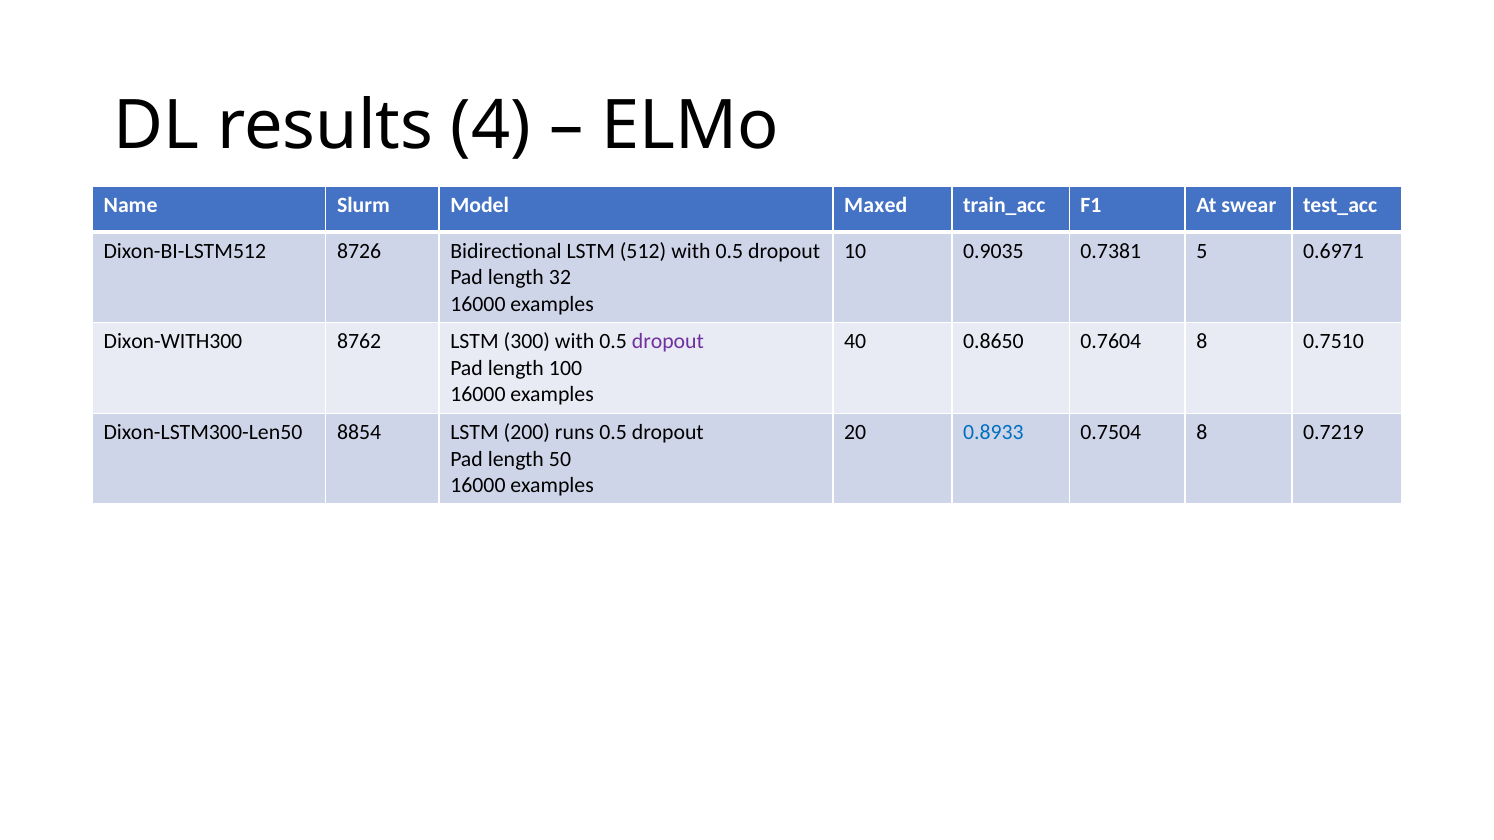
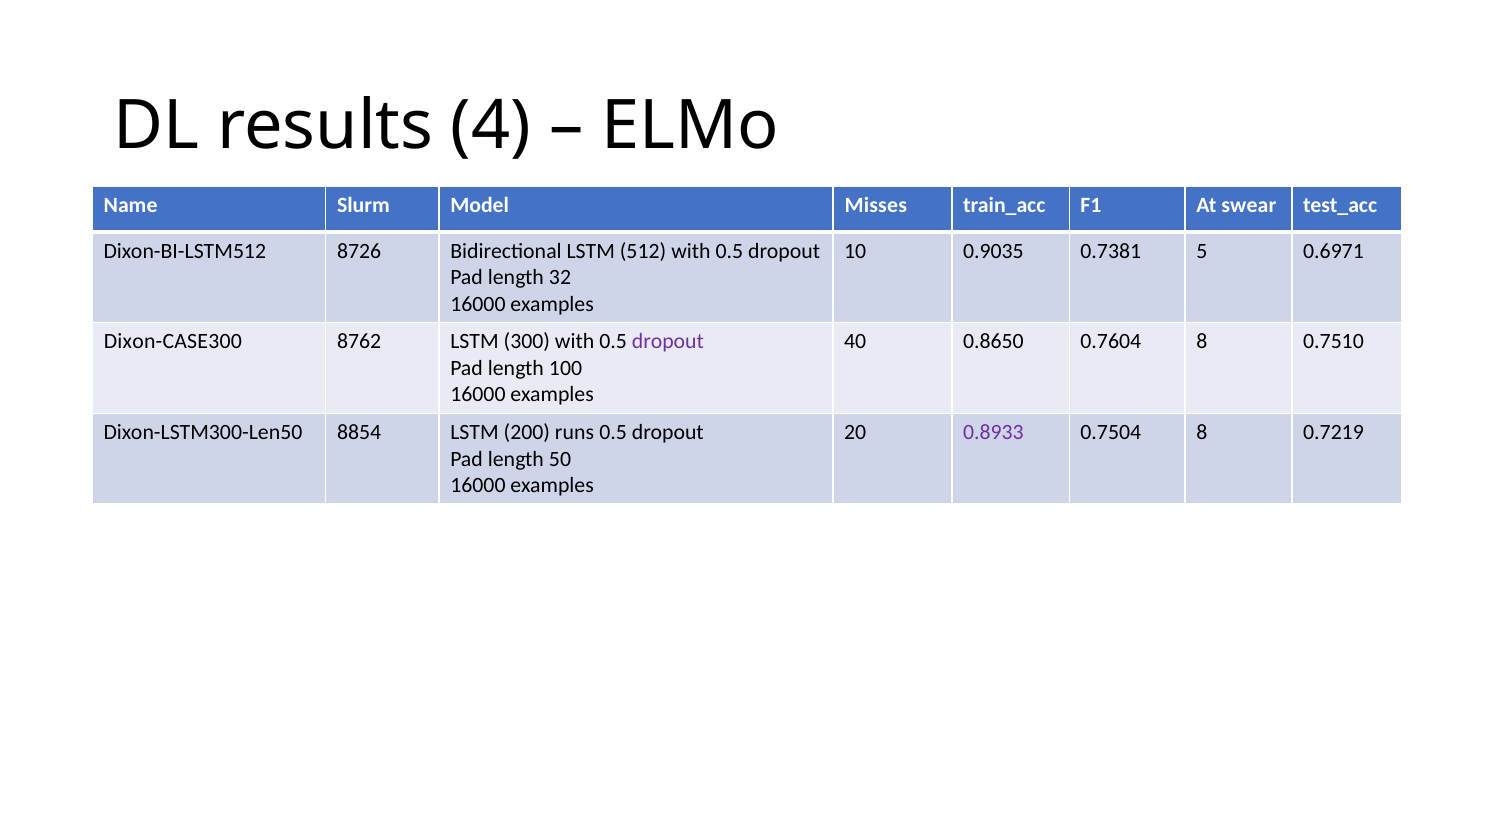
Maxed: Maxed -> Misses
Dixon-WITH300: Dixon-WITH300 -> Dixon-CASE300
0.8933 colour: blue -> purple
